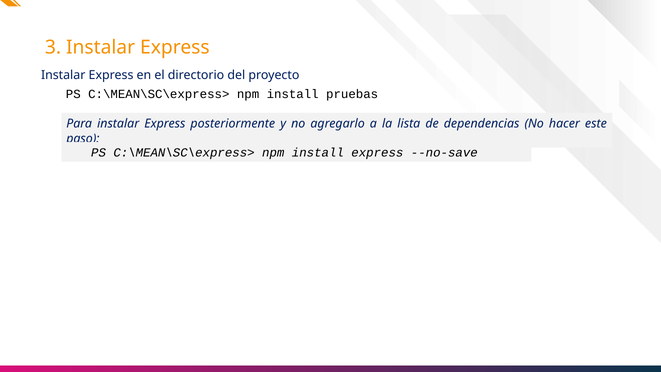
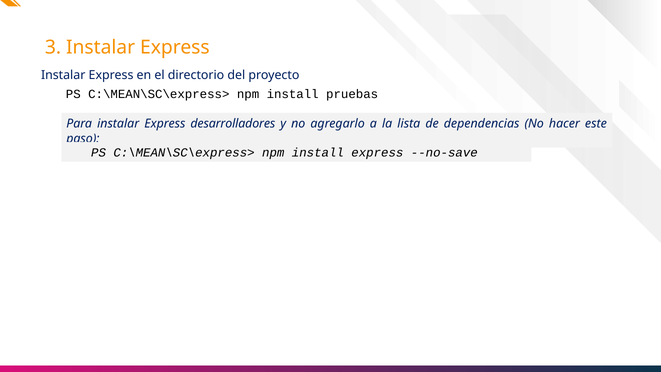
posteriormente: posteriormente -> desarrolladores
